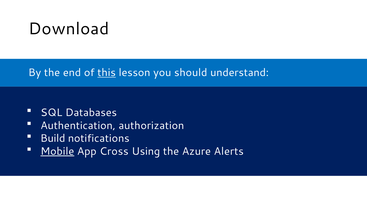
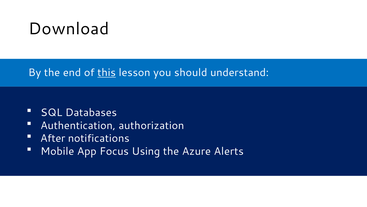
Build: Build -> After
Mobile underline: present -> none
Cross: Cross -> Focus
